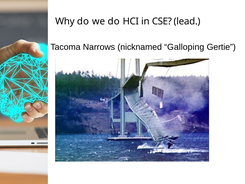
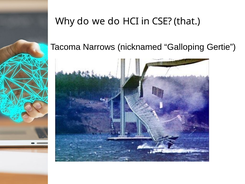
lead: lead -> that
